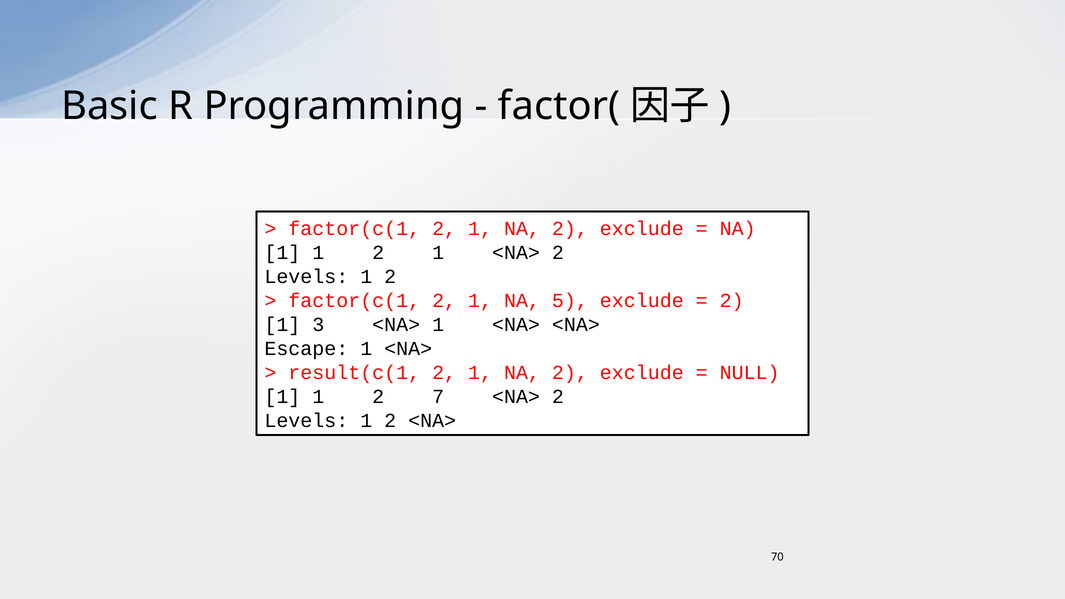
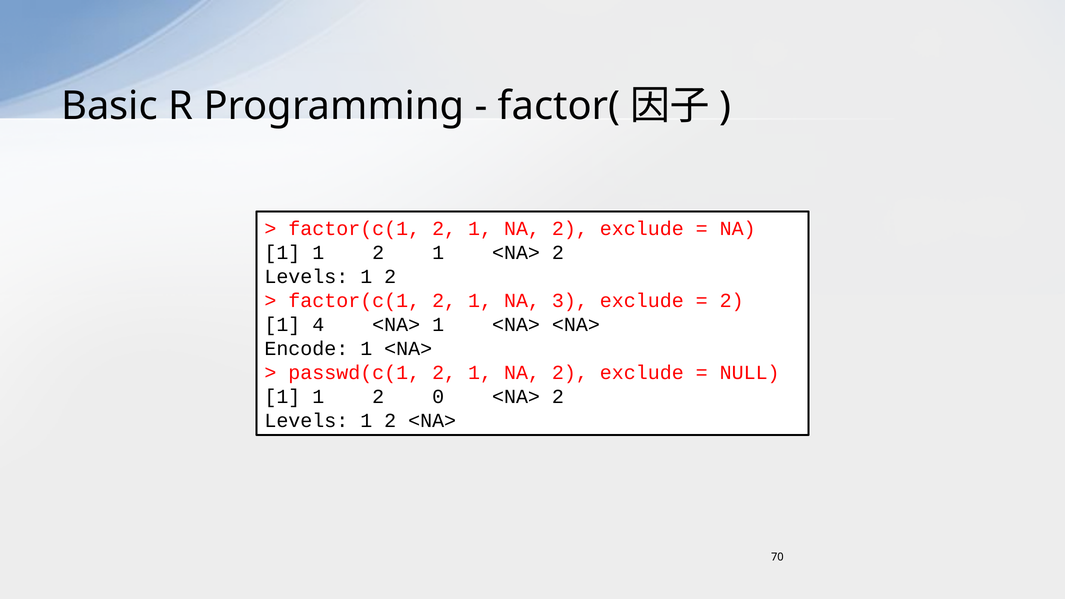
5: 5 -> 3
3: 3 -> 4
Escape: Escape -> Encode
result(c(1: result(c(1 -> passwd(c(1
7: 7 -> 0
